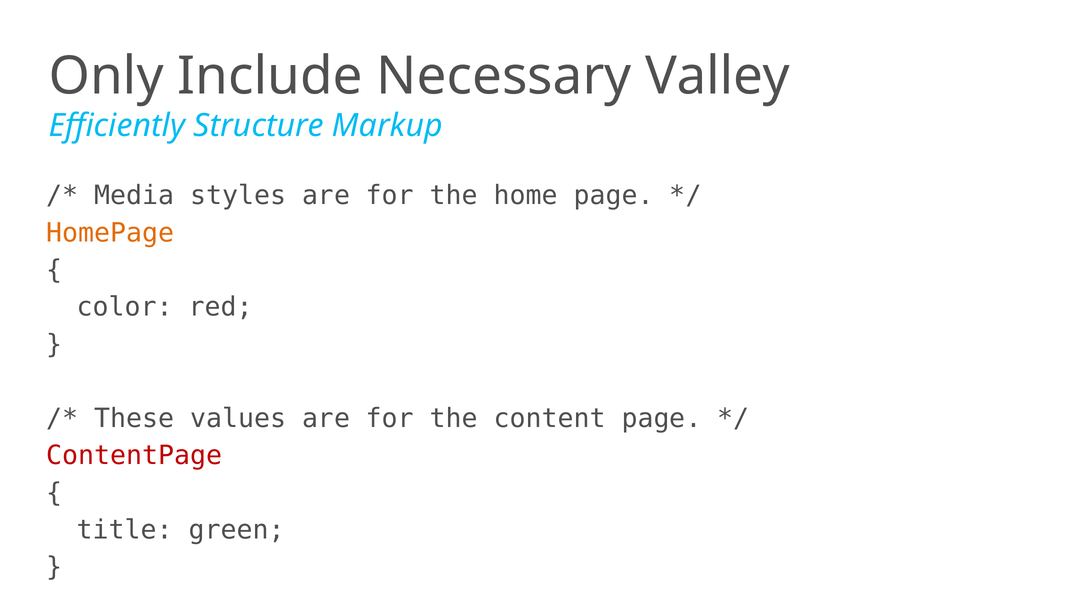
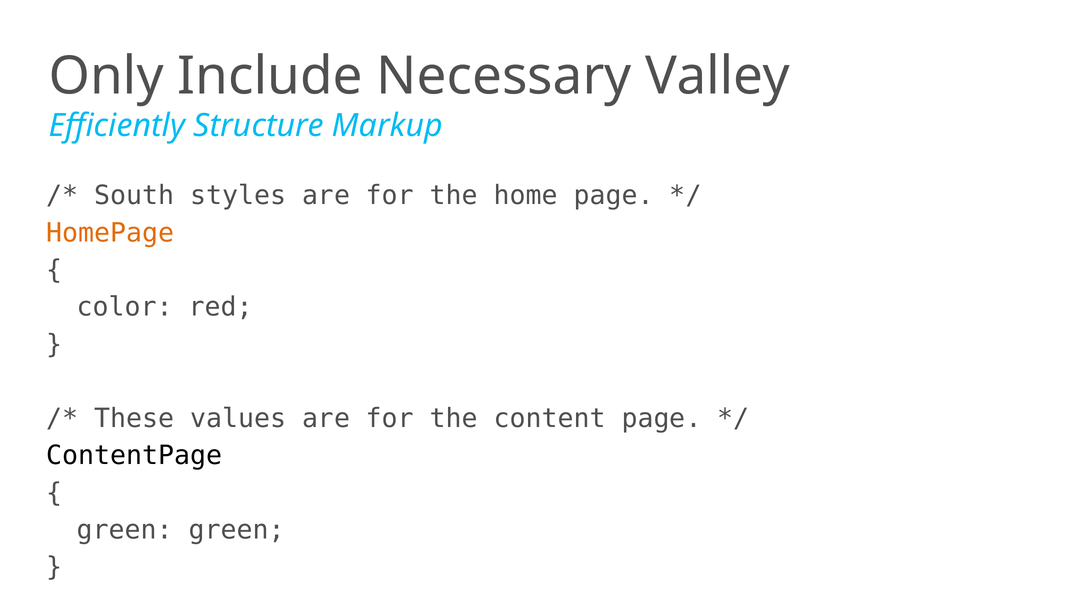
Media: Media -> South
ContentPage colour: red -> black
title at (125, 530): title -> green
